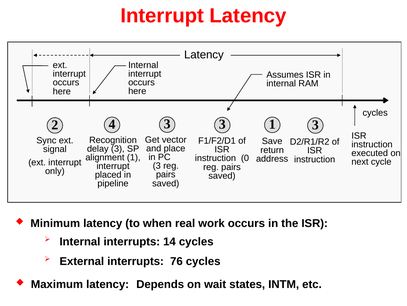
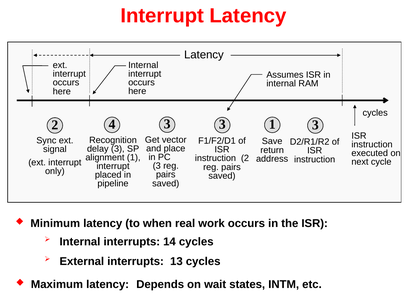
instruction 0: 0 -> 2
76: 76 -> 13
